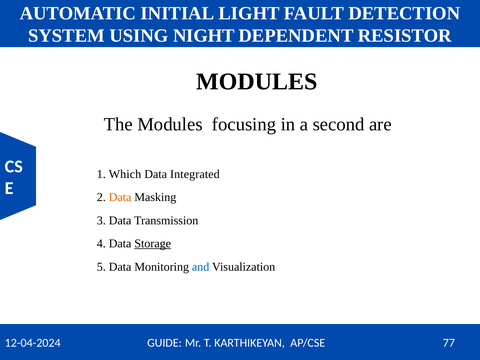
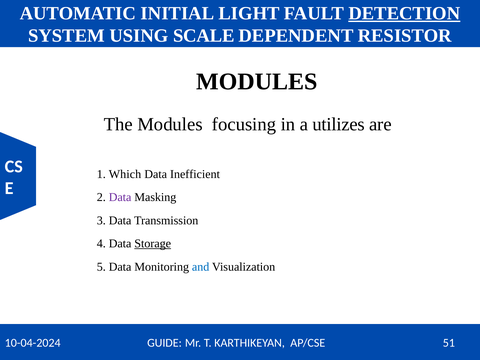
DETECTION underline: none -> present
NIGHT: NIGHT -> SCALE
second: second -> utilizes
Integrated: Integrated -> Inefficient
Data at (120, 197) colour: orange -> purple
12-04-2024: 12-04-2024 -> 10-04-2024
77: 77 -> 51
